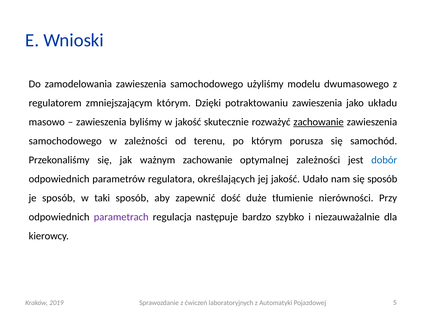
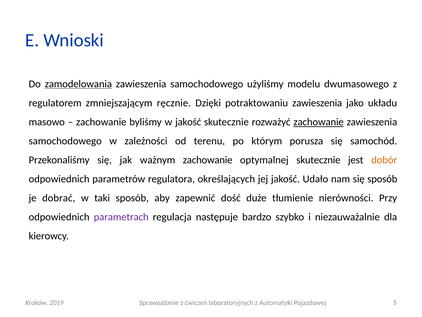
zamodelowania underline: none -> present
zmniejszającym którym: którym -> ręcznie
zawieszenia at (101, 122): zawieszenia -> zachowanie
optymalnej zależności: zależności -> skutecznie
dobór colour: blue -> orange
je sposób: sposób -> dobrać
